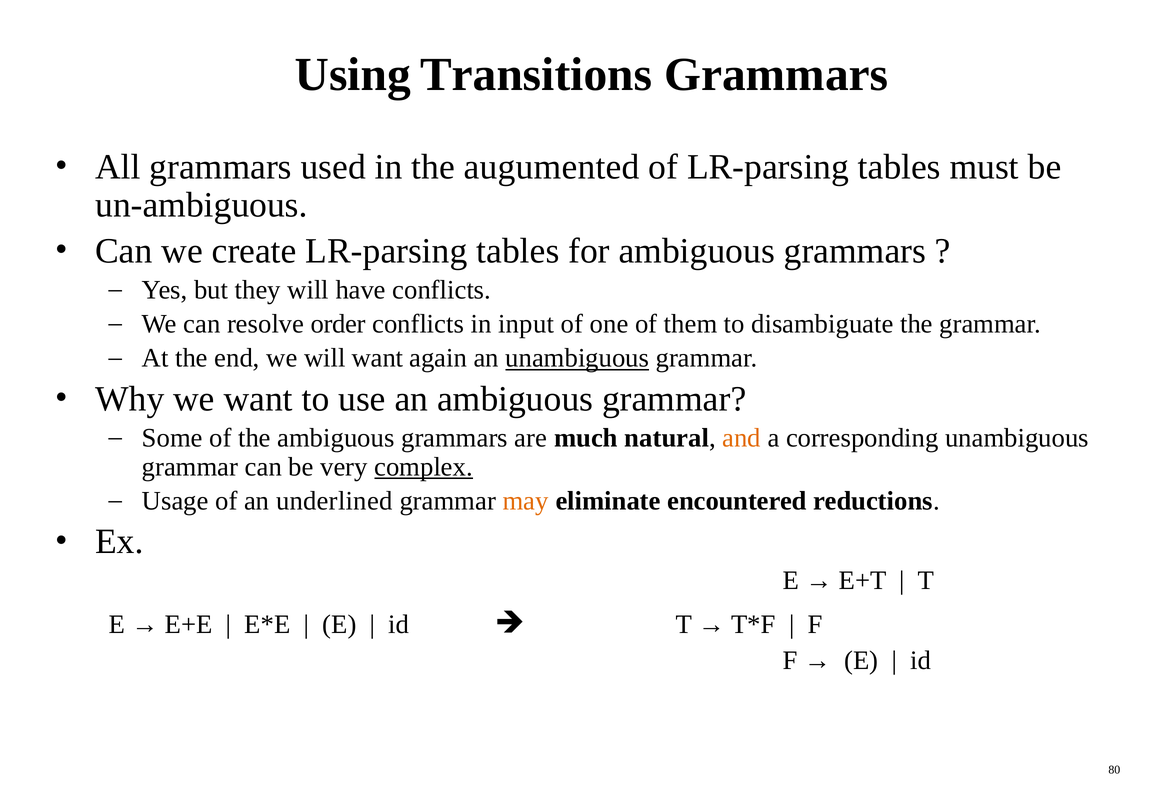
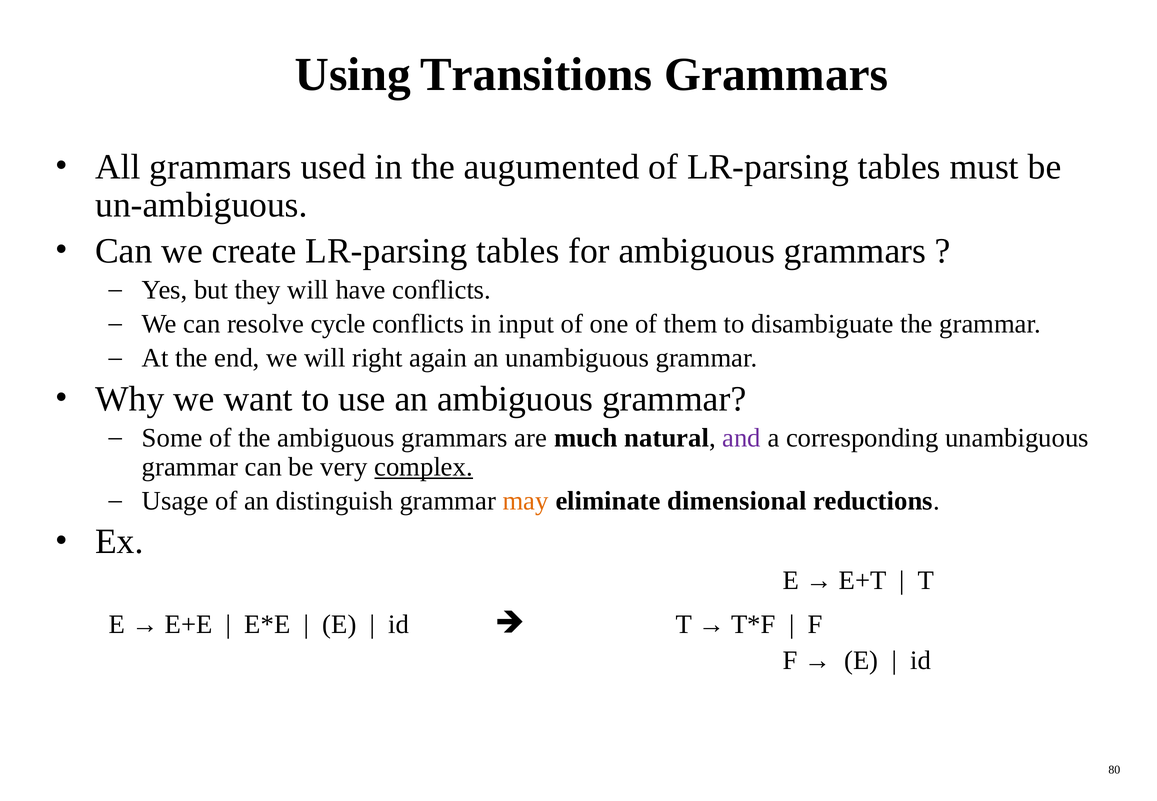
order: order -> cycle
will want: want -> right
unambiguous at (577, 358) underline: present -> none
and colour: orange -> purple
underlined: underlined -> distinguish
encountered: encountered -> dimensional
